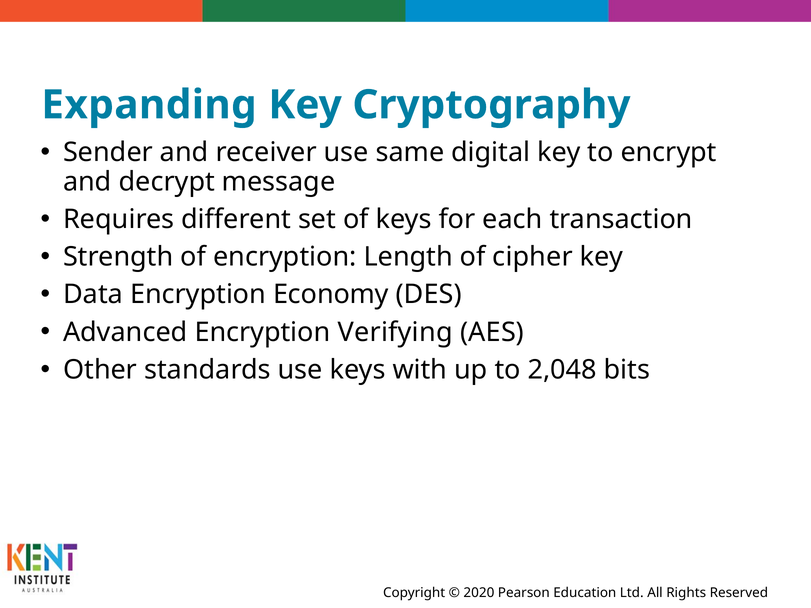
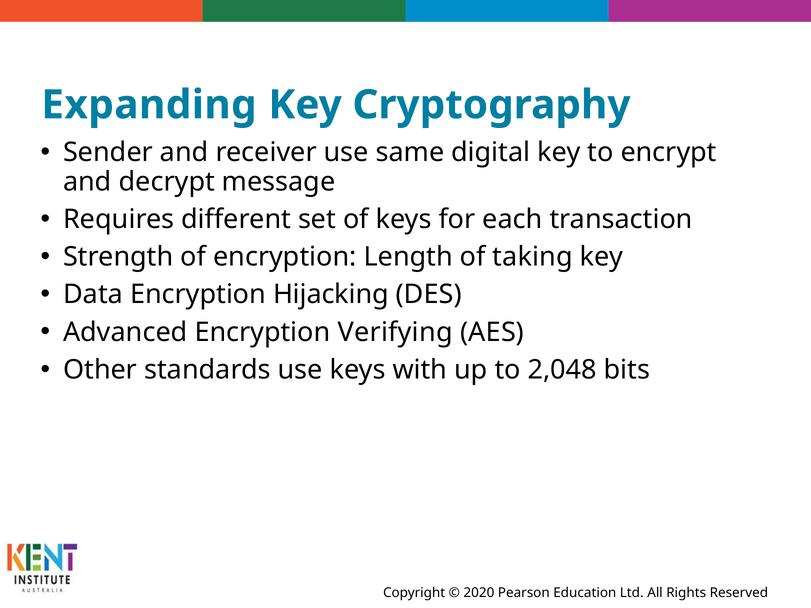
cipher: cipher -> taking
Economy: Economy -> Hijacking
